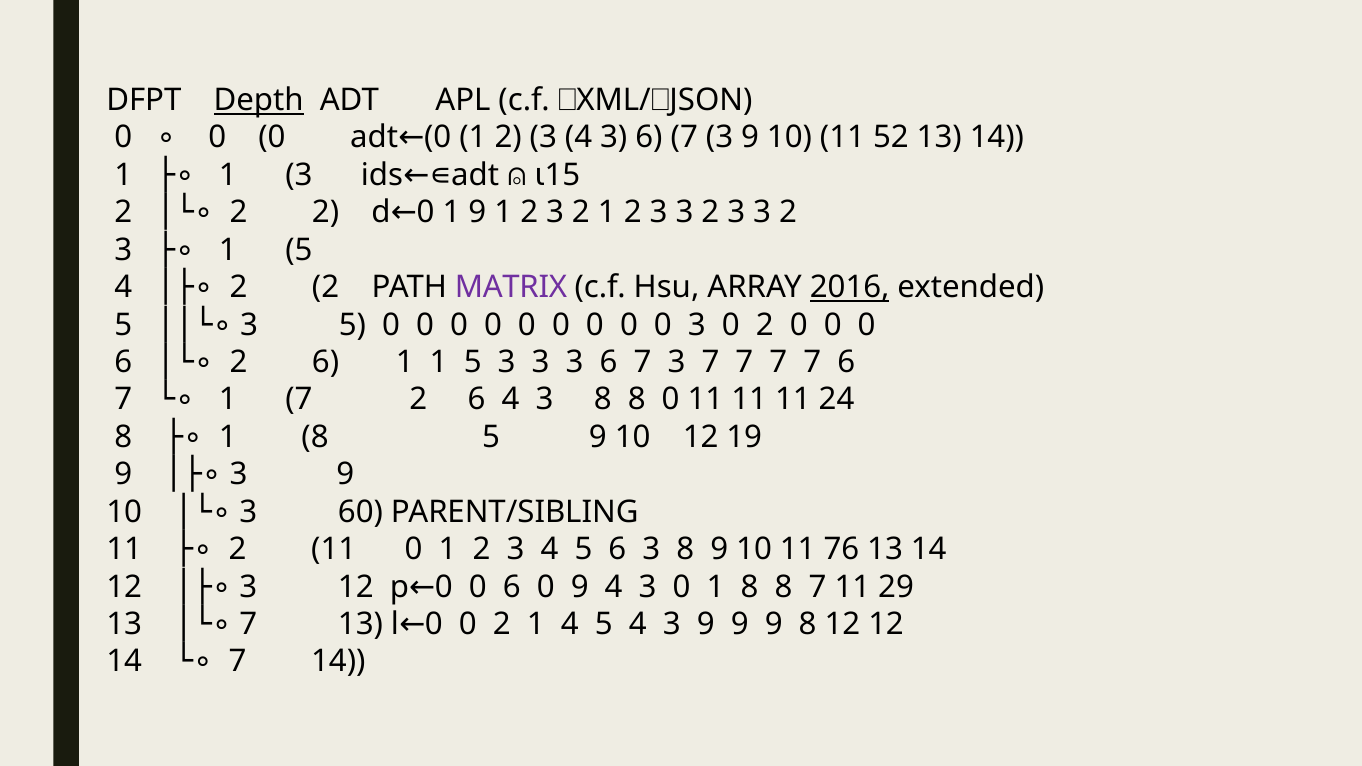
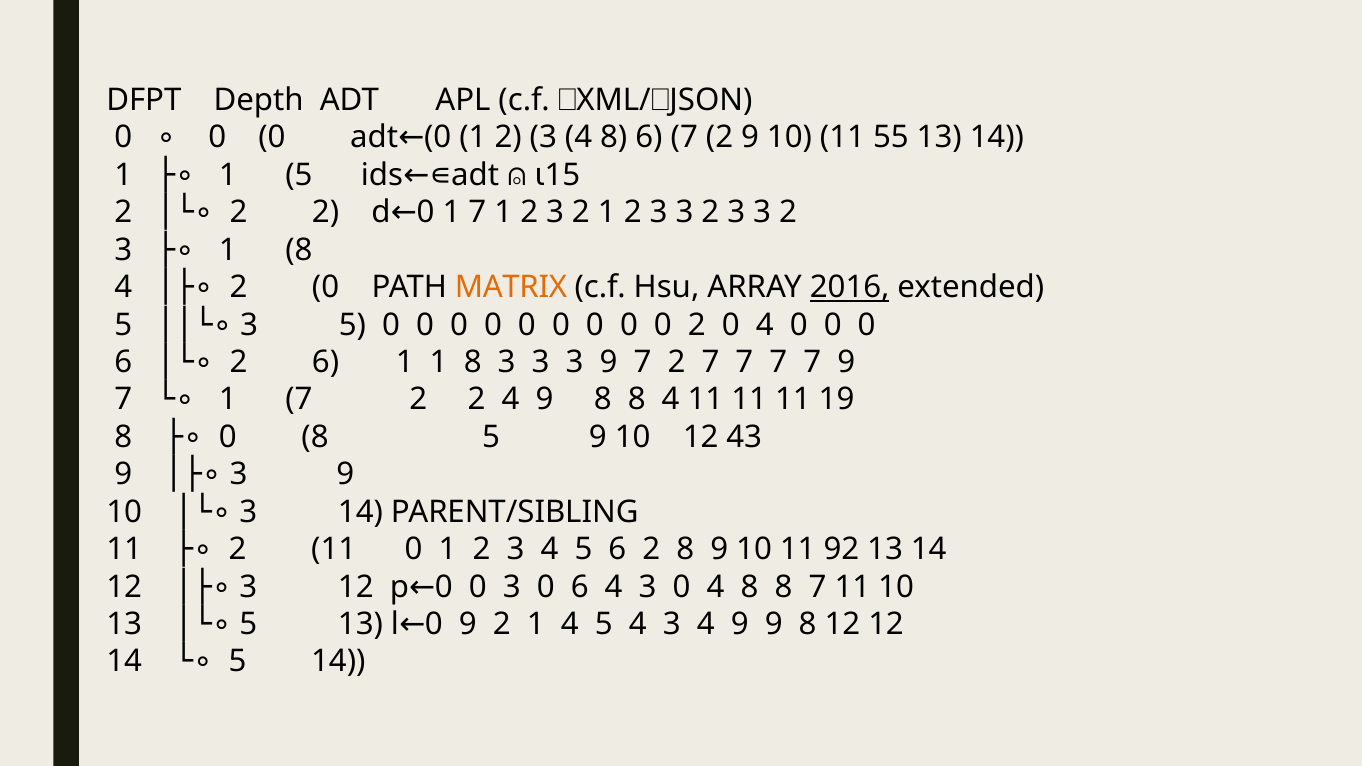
Depth underline: present -> none
3 4 3: 3 -> 8
3 at (720, 138): 3 -> 2
52: 52 -> 55
1 3: 3 -> 5
0 1 9: 9 -> 7
3 1 5: 5 -> 8
4 2 2: 2 -> 0
MATRIX colour: purple -> orange
0 3: 3 -> 2
2 at (765, 325): 2 -> 4
1 1 5: 5 -> 8
3 3 6: 6 -> 9
3 at (677, 362): 3 -> 2
7 6: 6 -> 9
7 2 6: 6 -> 2
3 at (545, 400): 3 -> 9
8 0: 0 -> 4
24: 24 -> 19
8 1: 1 -> 0
19: 19 -> 43
3 60: 60 -> 14
5 6 3: 3 -> 2
76: 76 -> 92
0 6: 6 -> 3
0 9: 9 -> 6
3 0 1: 1 -> 4
11 29: 29 -> 10
13 7: 7 -> 5
0 at (468, 624): 0 -> 9
4 3 9: 9 -> 4
14 7: 7 -> 5
